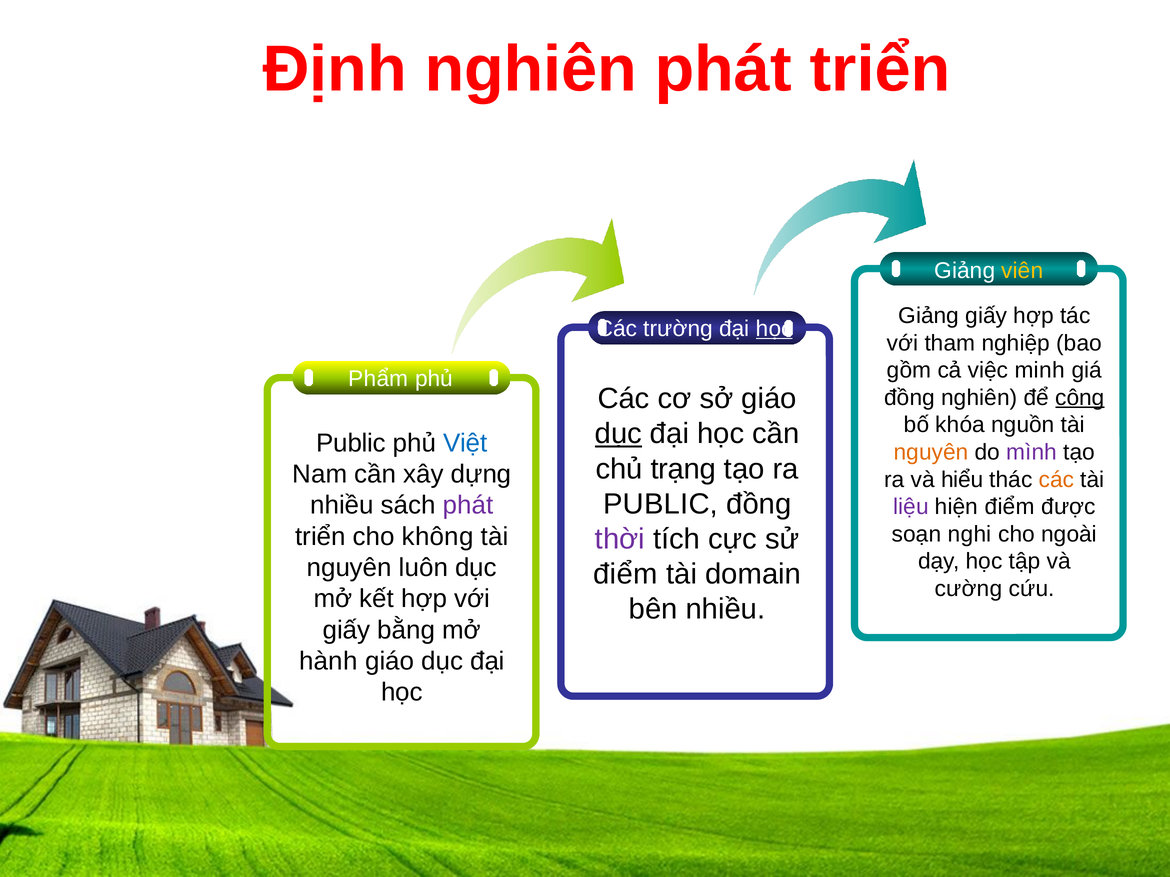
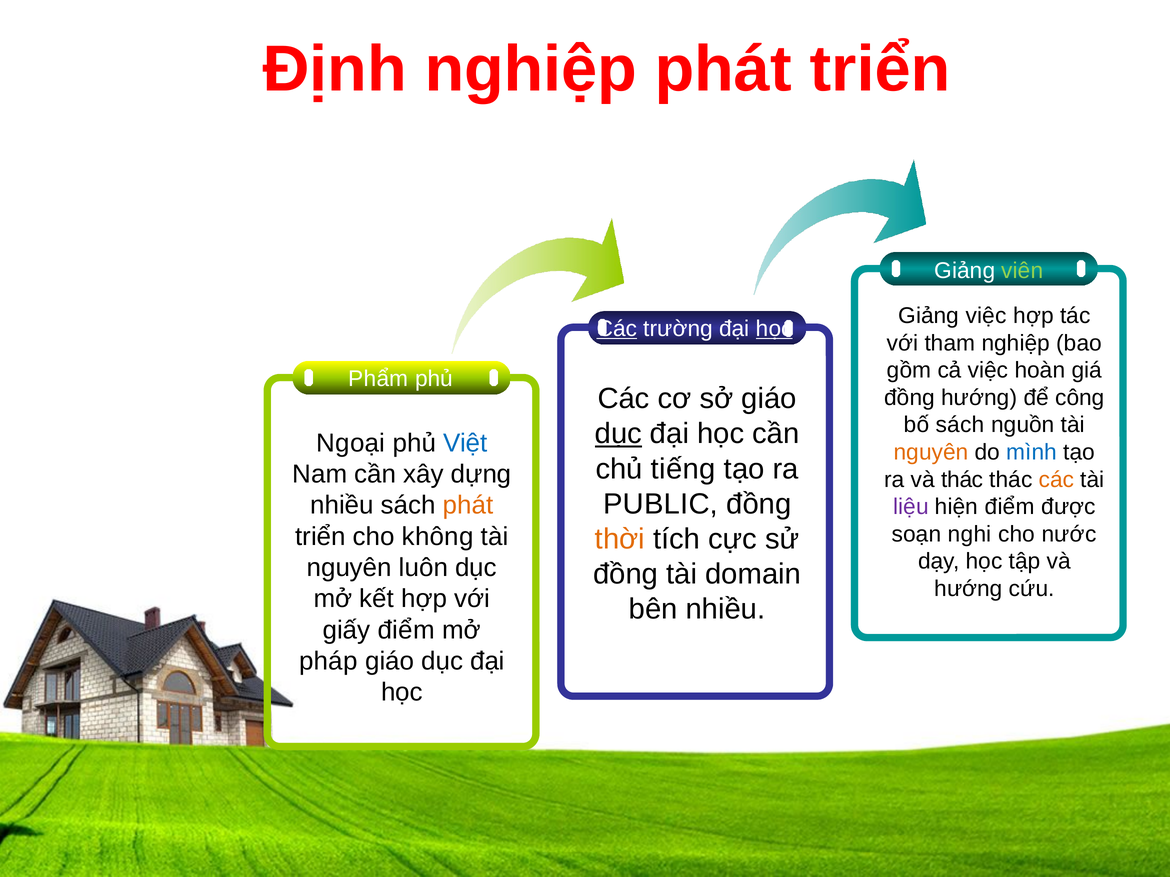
Định nghiên: nghiên -> nghiệp
viên colour: yellow -> light green
Giảng giấy: giấy -> việc
Các at (617, 329) underline: none -> present
minh: minh -> hoàn
đồng nghiên: nghiên -> hướng
công underline: present -> none
bố khóa: khóa -> sách
Public at (351, 443): Public -> Ngoại
mình colour: purple -> blue
trạng: trạng -> tiếng
và hiểu: hiểu -> thác
phát at (468, 506) colour: purple -> orange
ngoài: ngoài -> nước
thời colour: purple -> orange
điểm at (626, 574): điểm -> đồng
cường at (968, 589): cường -> hướng
giấy bằng: bằng -> điểm
hành: hành -> pháp
